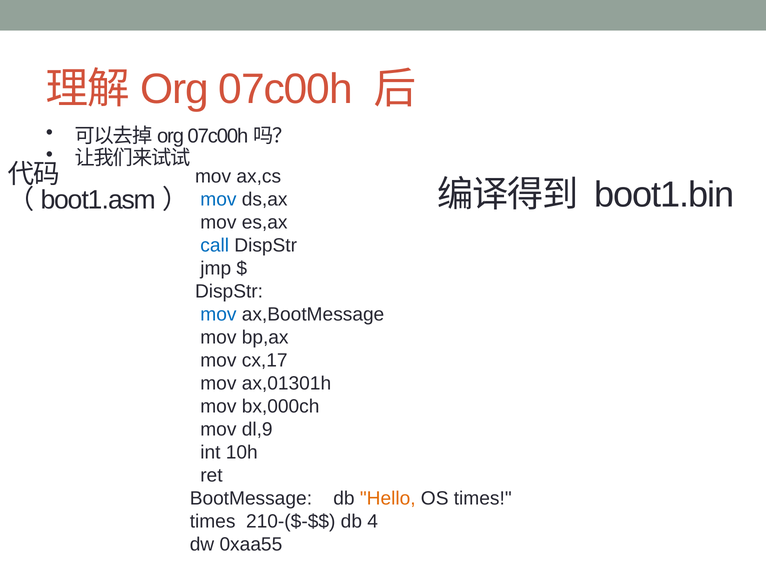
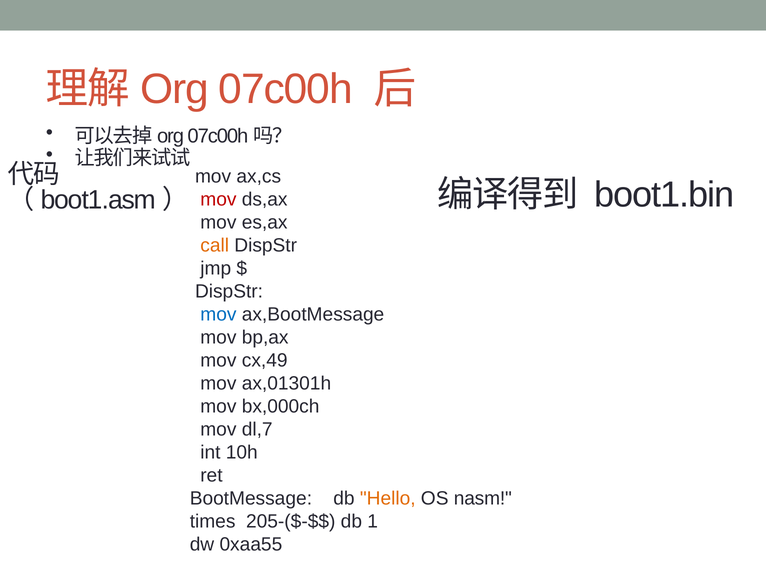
mov at (218, 199) colour: blue -> red
call colour: blue -> orange
cx,17: cx,17 -> cx,49
dl,9: dl,9 -> dl,7
OS times: times -> nasm
210-($-$$: 210-($-$$ -> 205-($-$$
4: 4 -> 1
